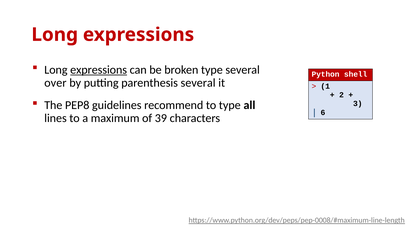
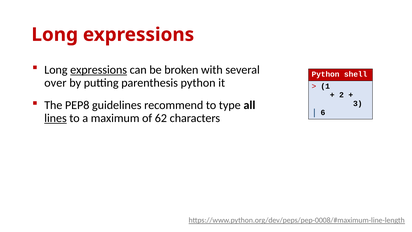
broken type: type -> with
parenthesis several: several -> python
lines underline: none -> present
39: 39 -> 62
